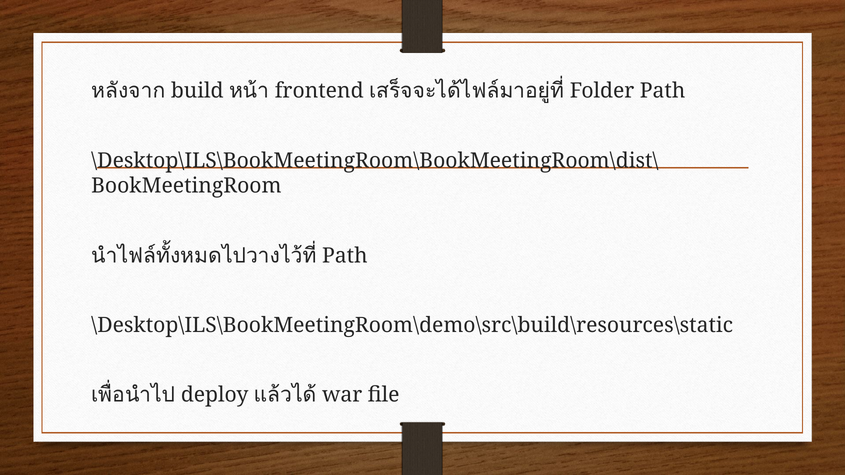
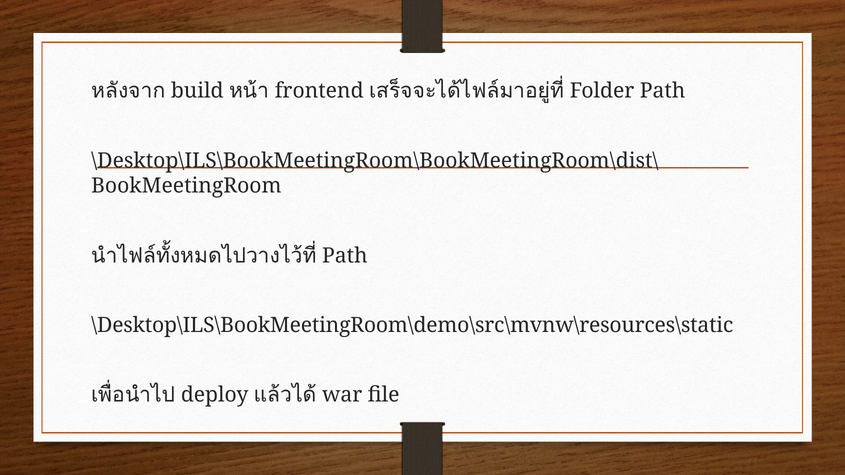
\Desktop\ILS\BookMeetingRoom\demo\src\build\resources\static: \Desktop\ILS\BookMeetingRoom\demo\src\build\resources\static -> \Desktop\ILS\BookMeetingRoom\demo\src\mvnw\resources\static
